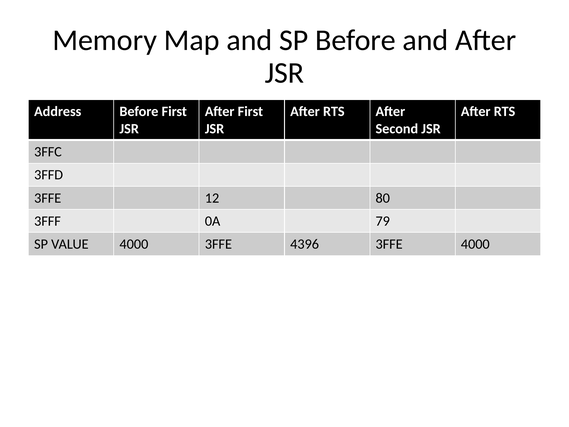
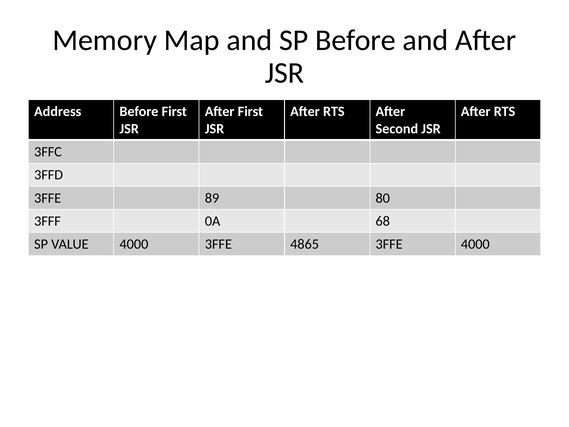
12: 12 -> 89
79: 79 -> 68
4396: 4396 -> 4865
